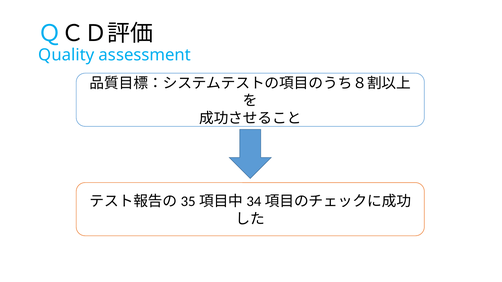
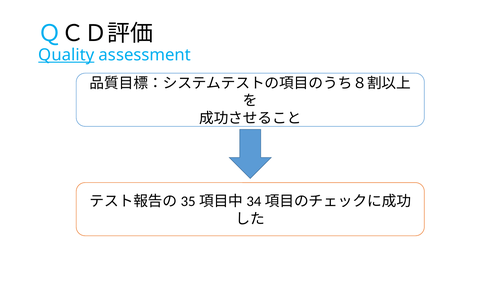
Quality underline: none -> present
